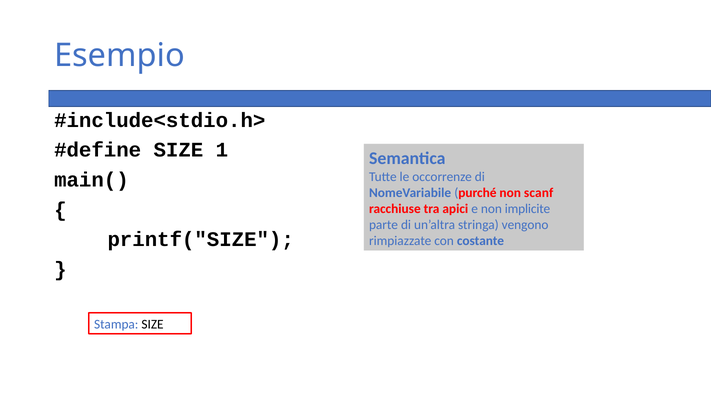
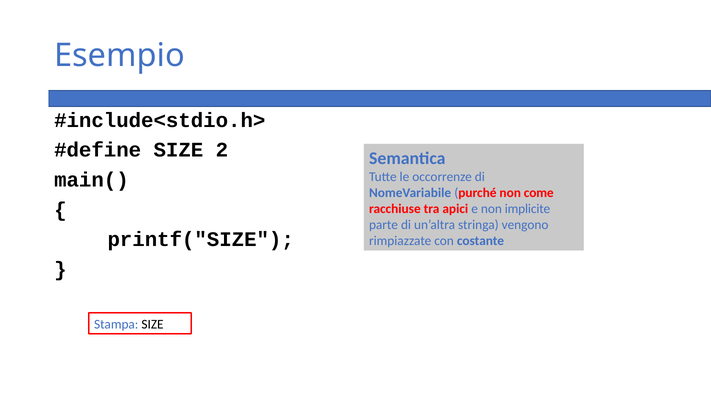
1: 1 -> 2
scanf: scanf -> come
